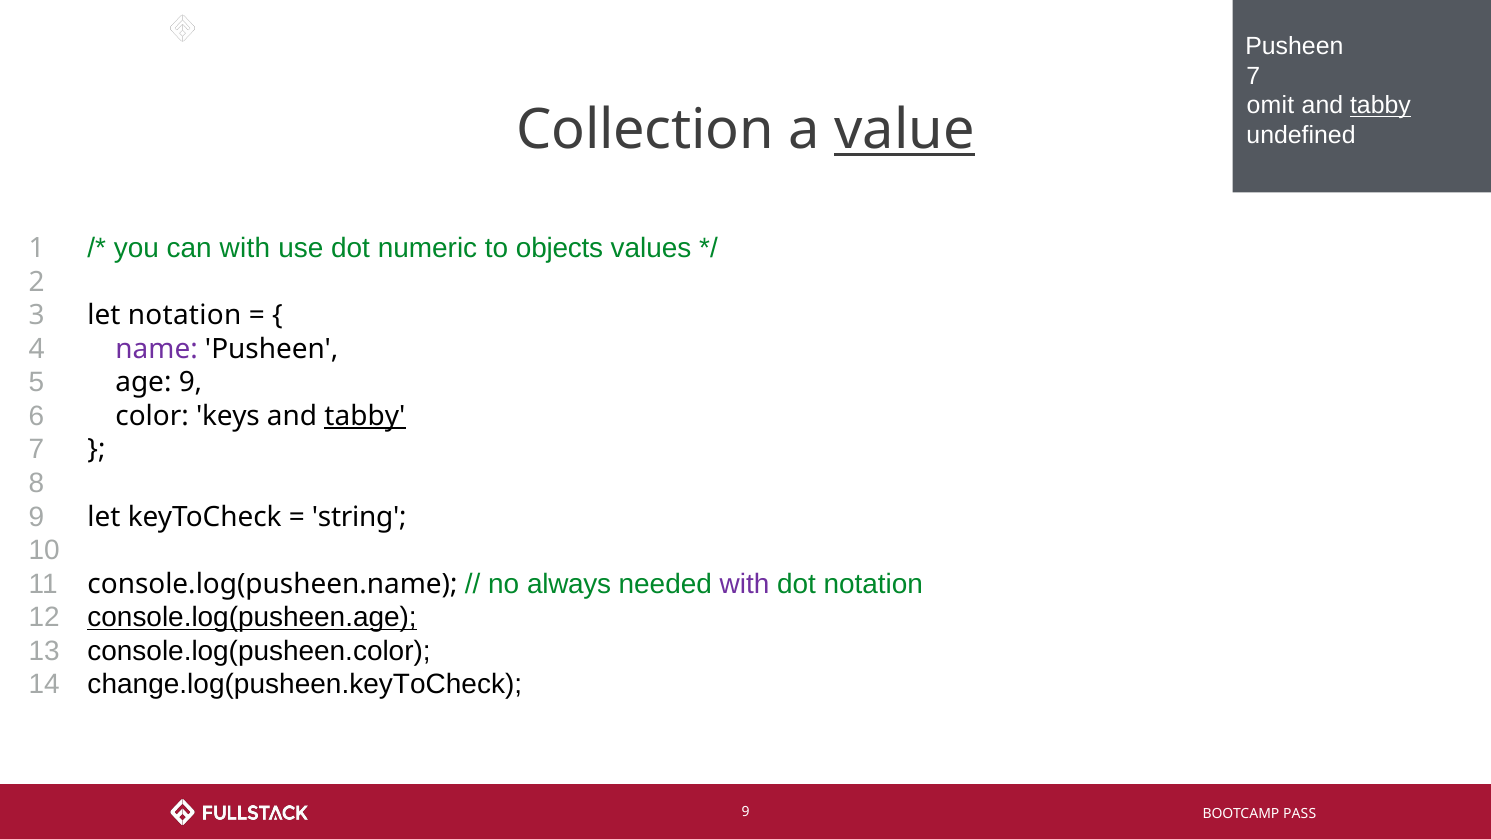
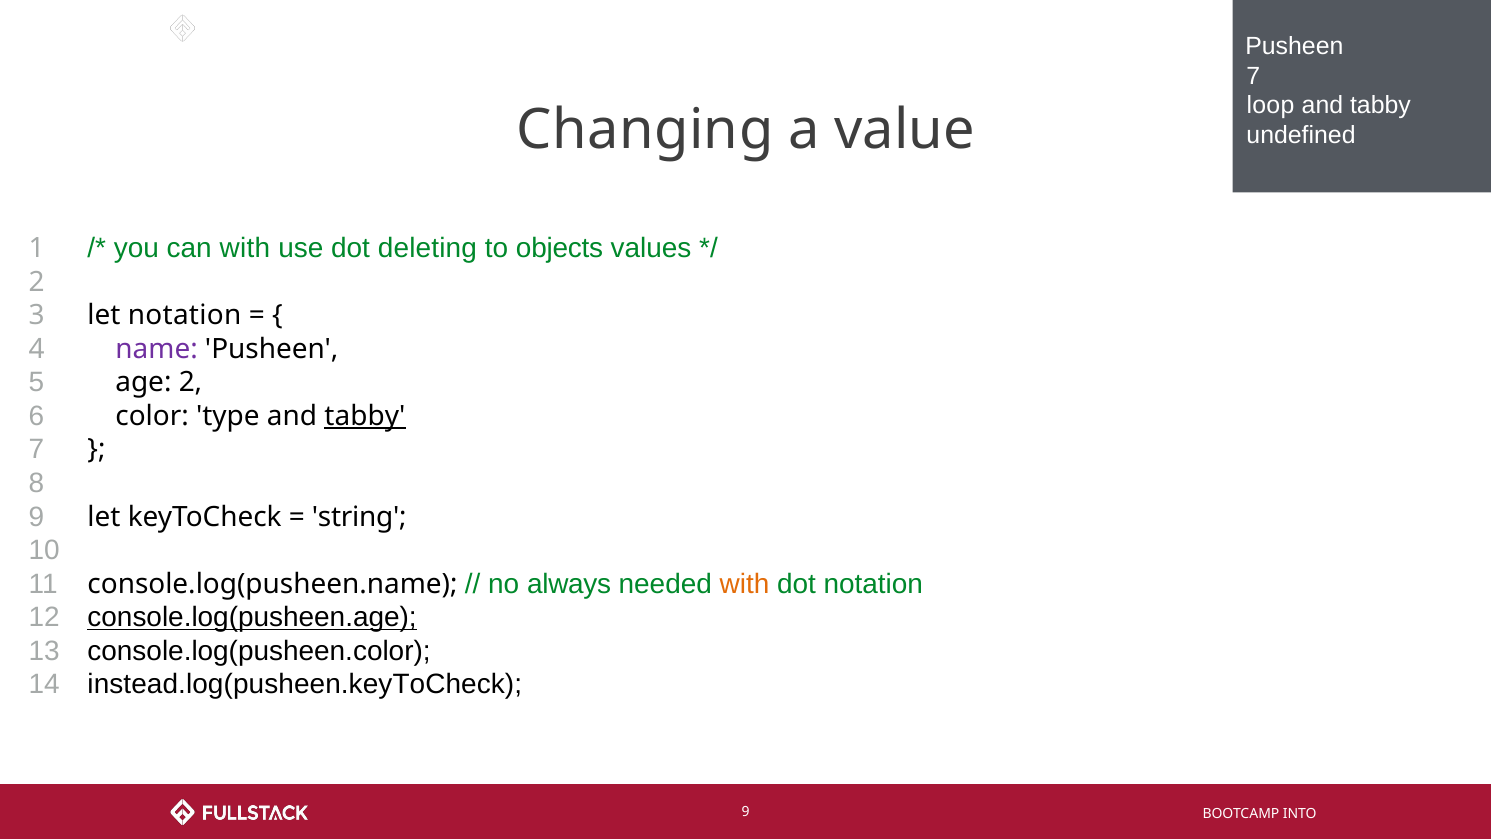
omit: omit -> loop
tabby at (1380, 106) underline: present -> none
Collection: Collection -> Changing
value underline: present -> none
numeric: numeric -> deleting
age 9: 9 -> 2
keys: keys -> type
with at (744, 584) colour: purple -> orange
change.log(pusheen.keyToCheck: change.log(pusheen.keyToCheck -> instead.log(pusheen.keyToCheck
PASS: PASS -> INTO
